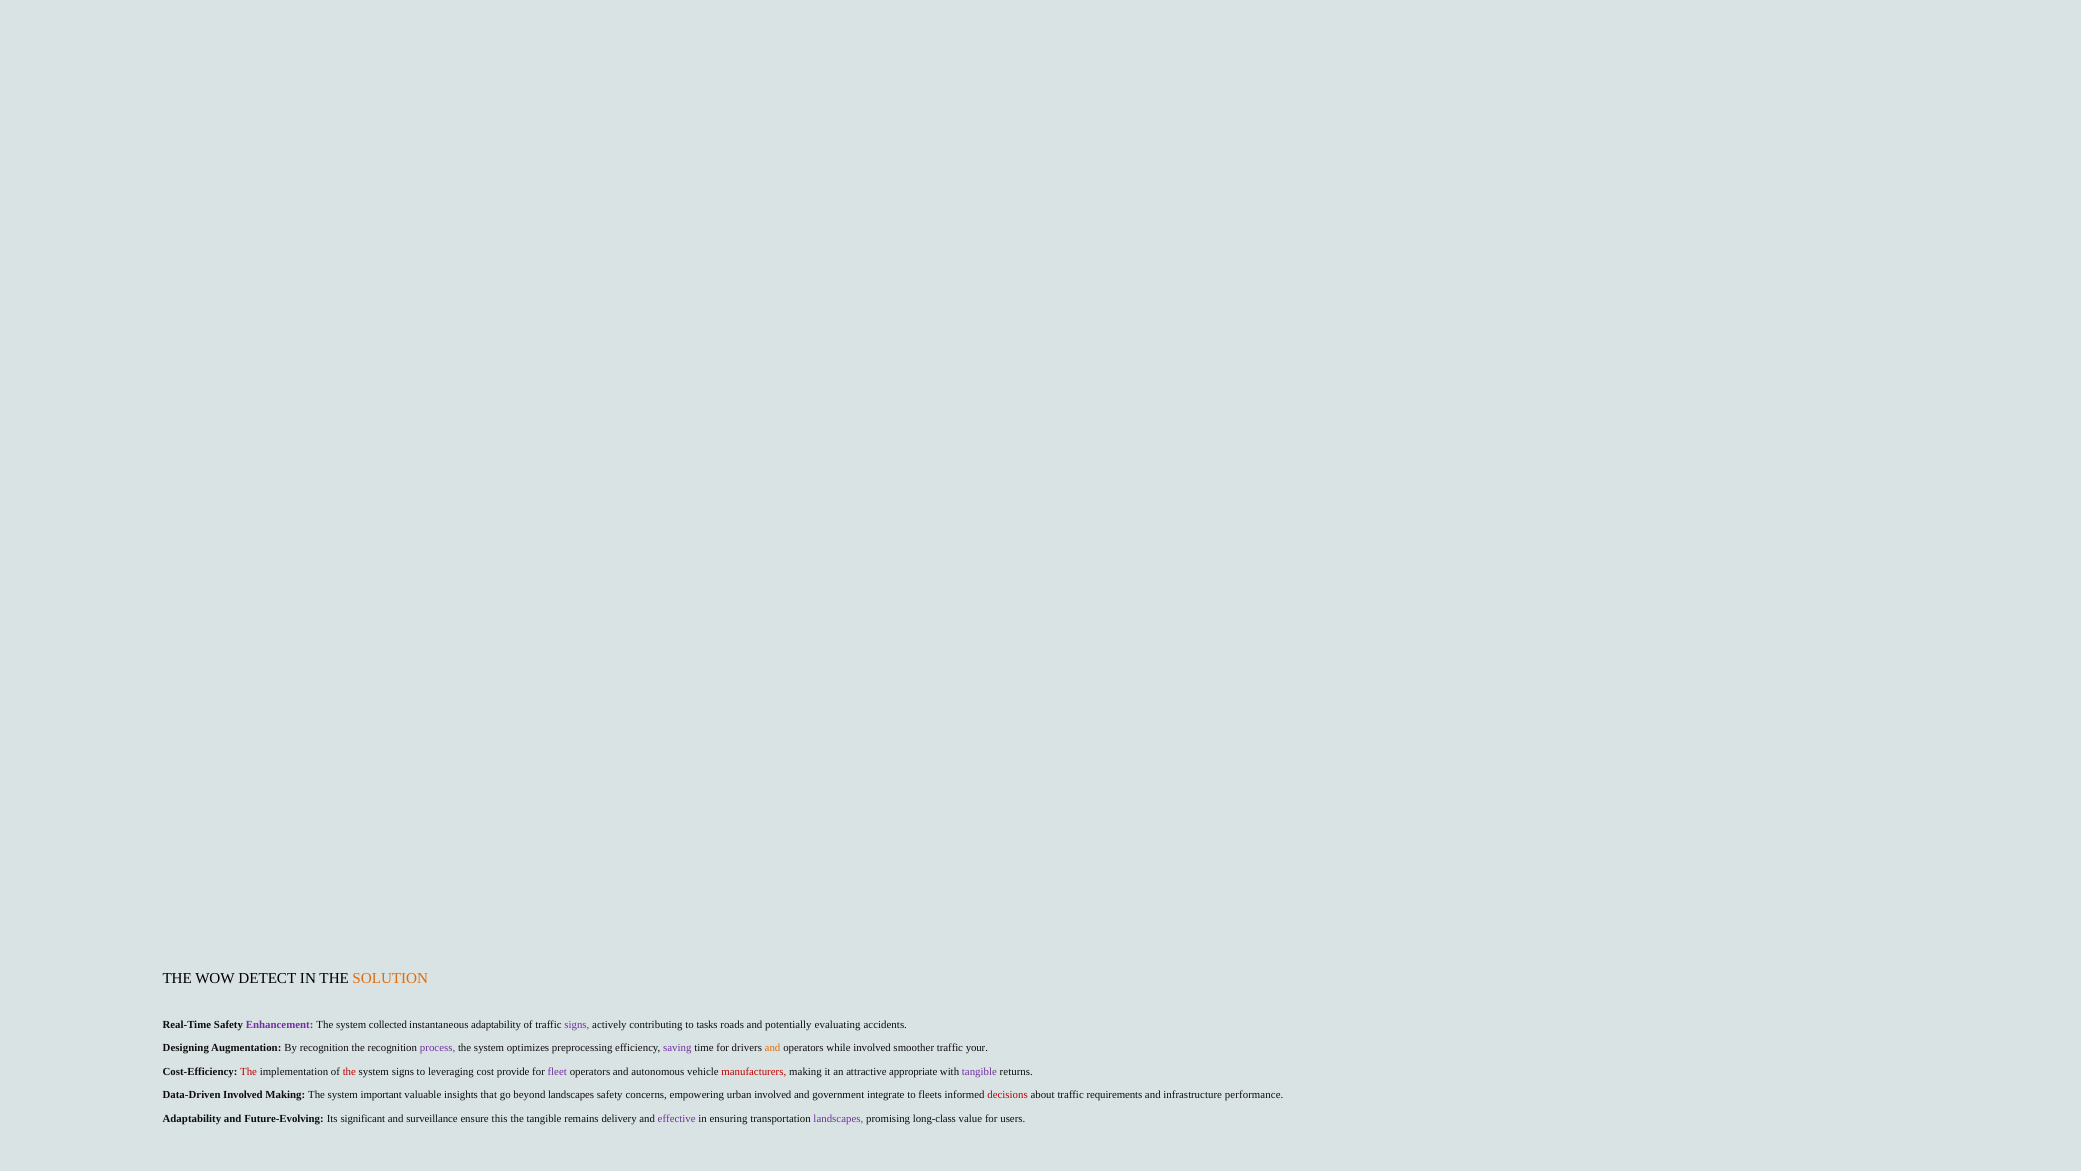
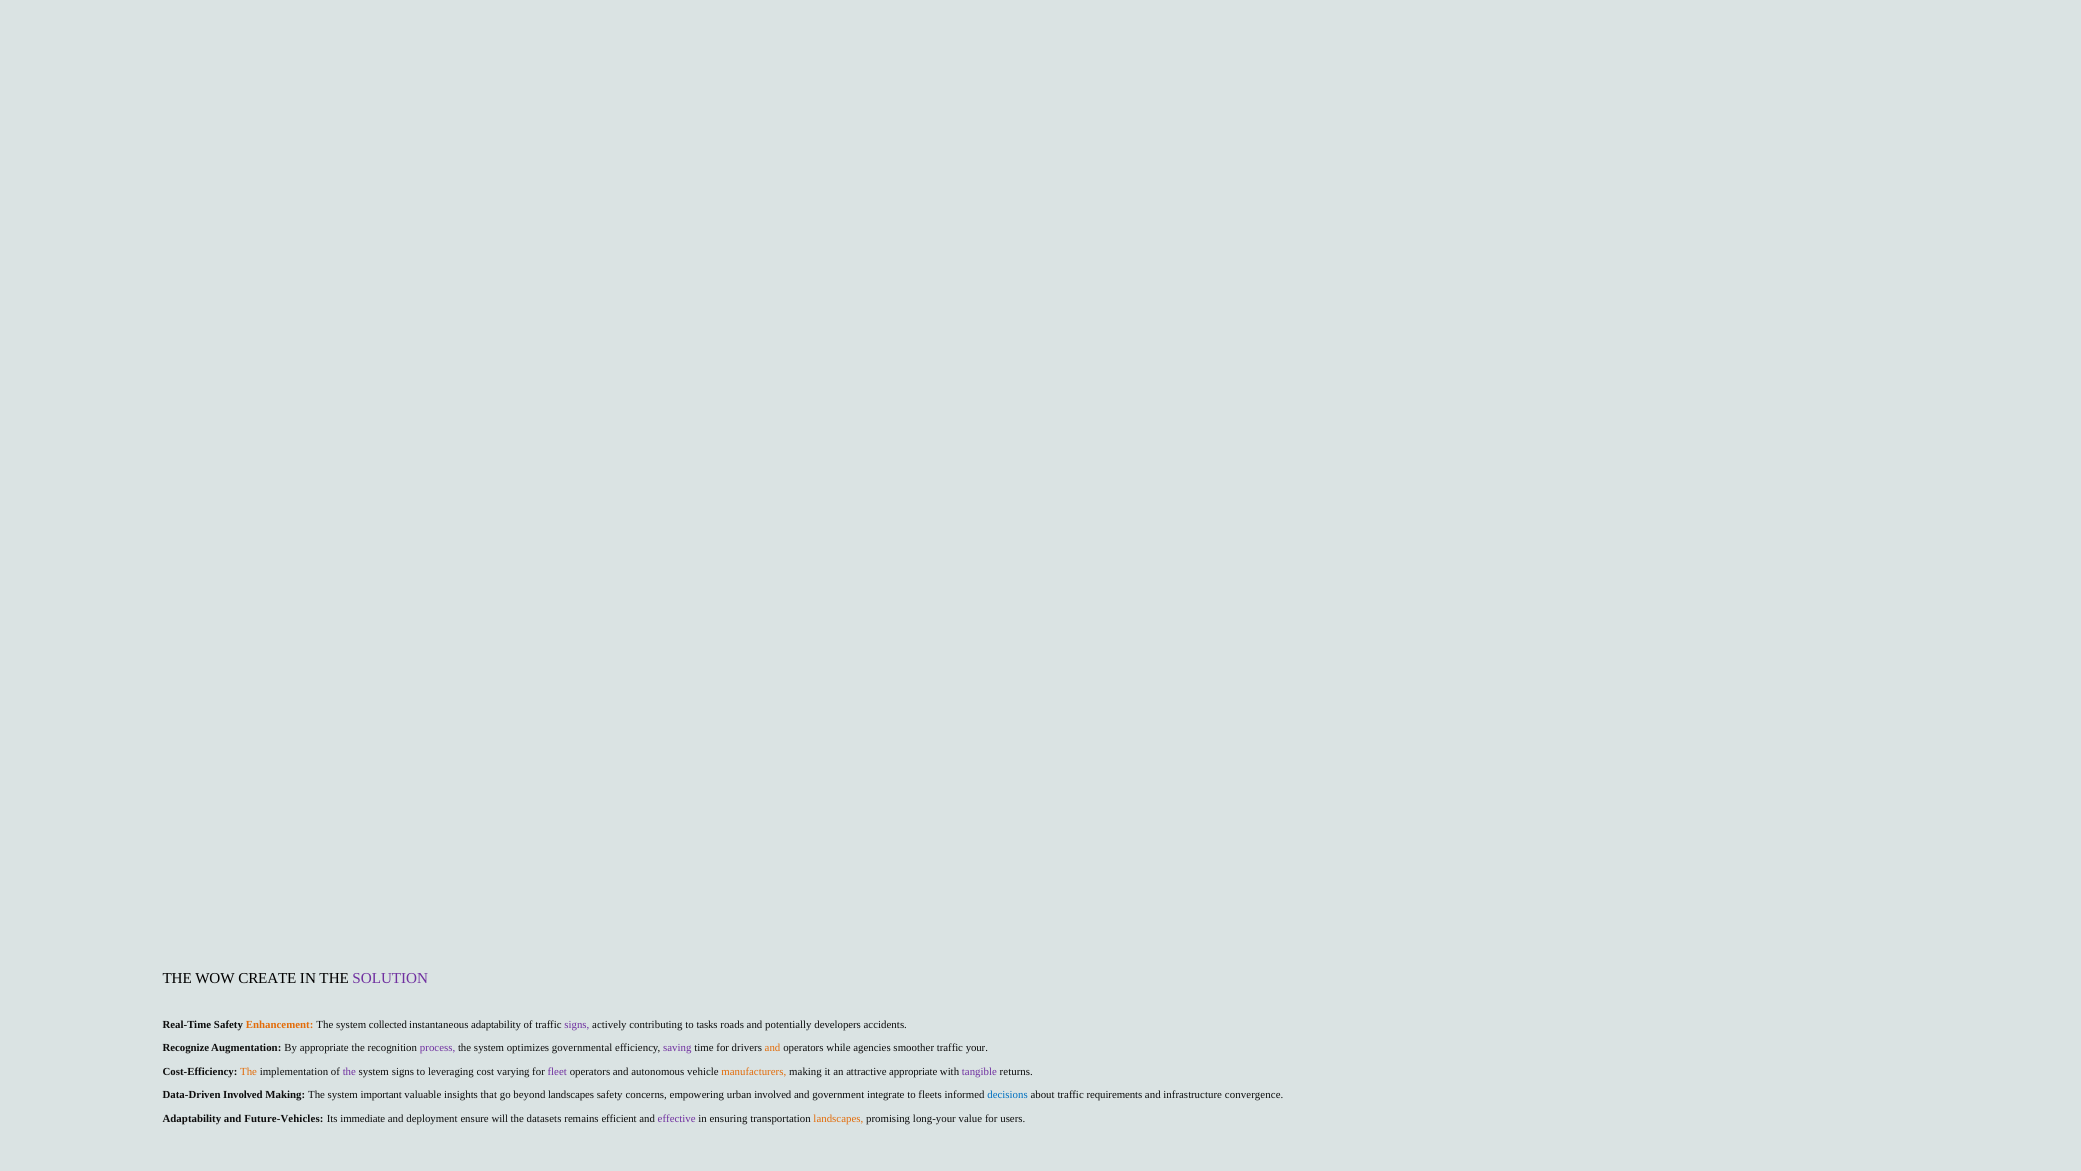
DETECT: DETECT -> CREATE
SOLUTION colour: orange -> purple
Enhancement colour: purple -> orange
evaluating: evaluating -> developers
Designing: Designing -> Recognize
By recognition: recognition -> appropriate
preprocessing: preprocessing -> governmental
while involved: involved -> agencies
The at (249, 1071) colour: red -> orange
the at (349, 1071) colour: red -> purple
provide: provide -> varying
manufacturers colour: red -> orange
decisions colour: red -> blue
performance: performance -> convergence
Future-Evolving: Future-Evolving -> Future-Vehicles
significant: significant -> immediate
surveillance: surveillance -> deployment
this: this -> will
the tangible: tangible -> datasets
delivery: delivery -> efficient
landscapes at (838, 1118) colour: purple -> orange
long-class: long-class -> long-your
